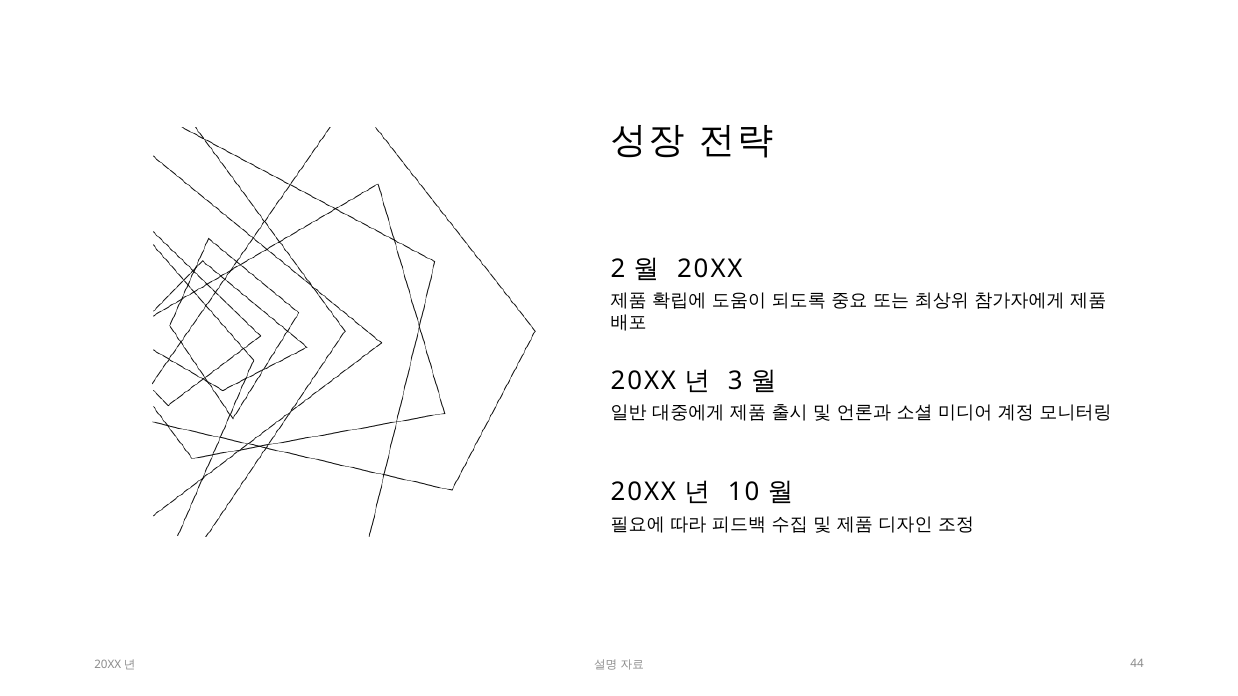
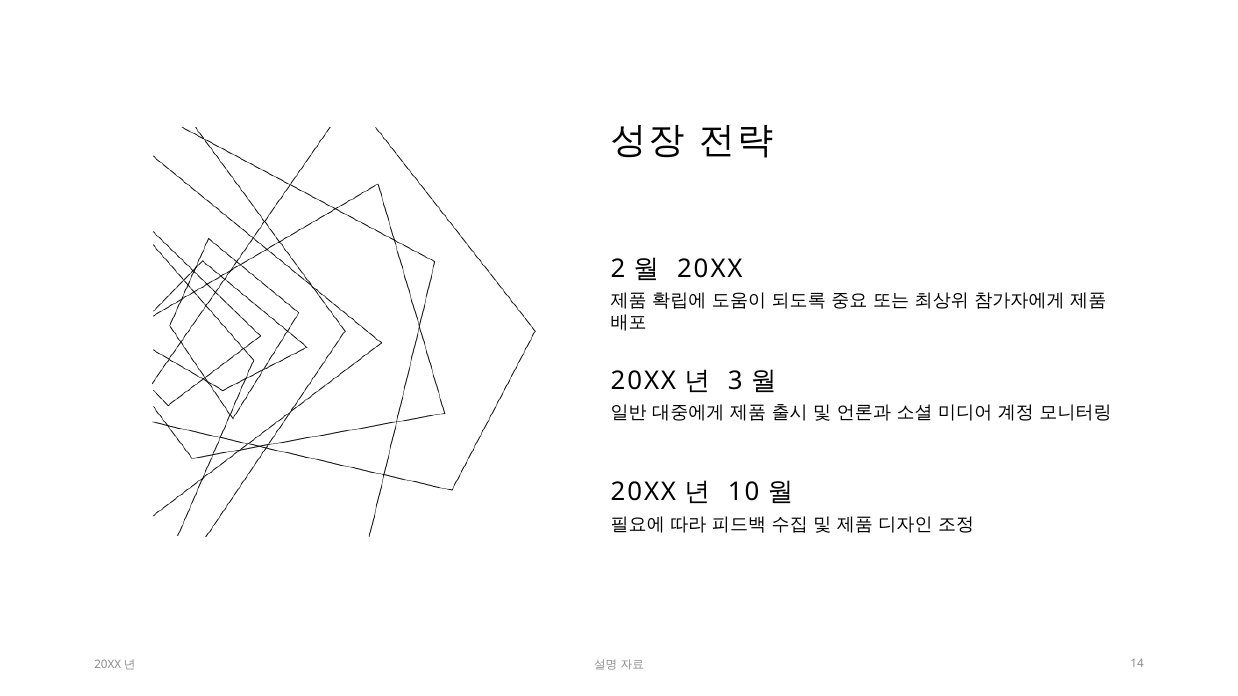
44: 44 -> 14
